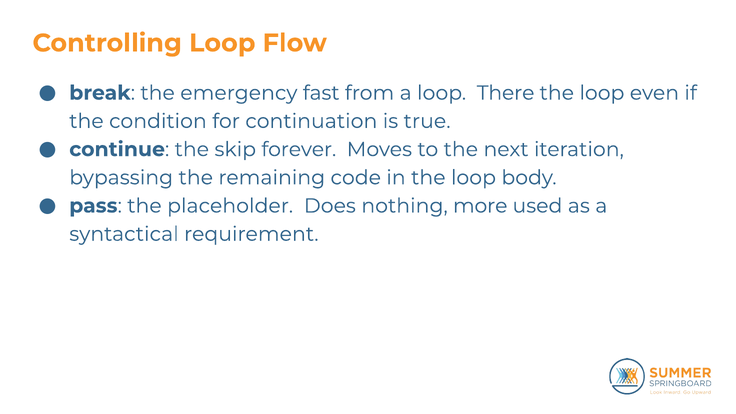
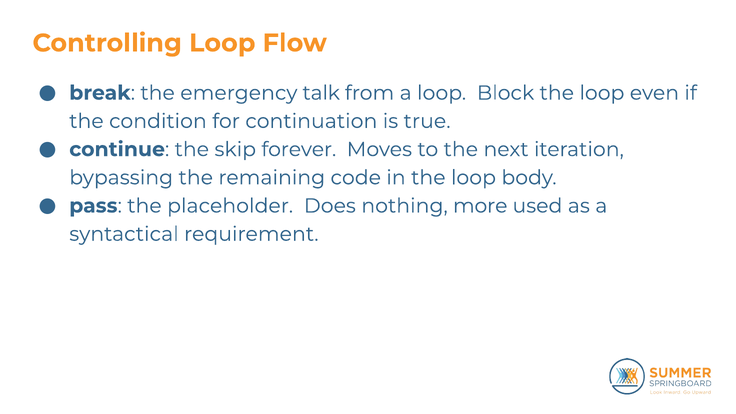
fast: fast -> talk
There: There -> Block
